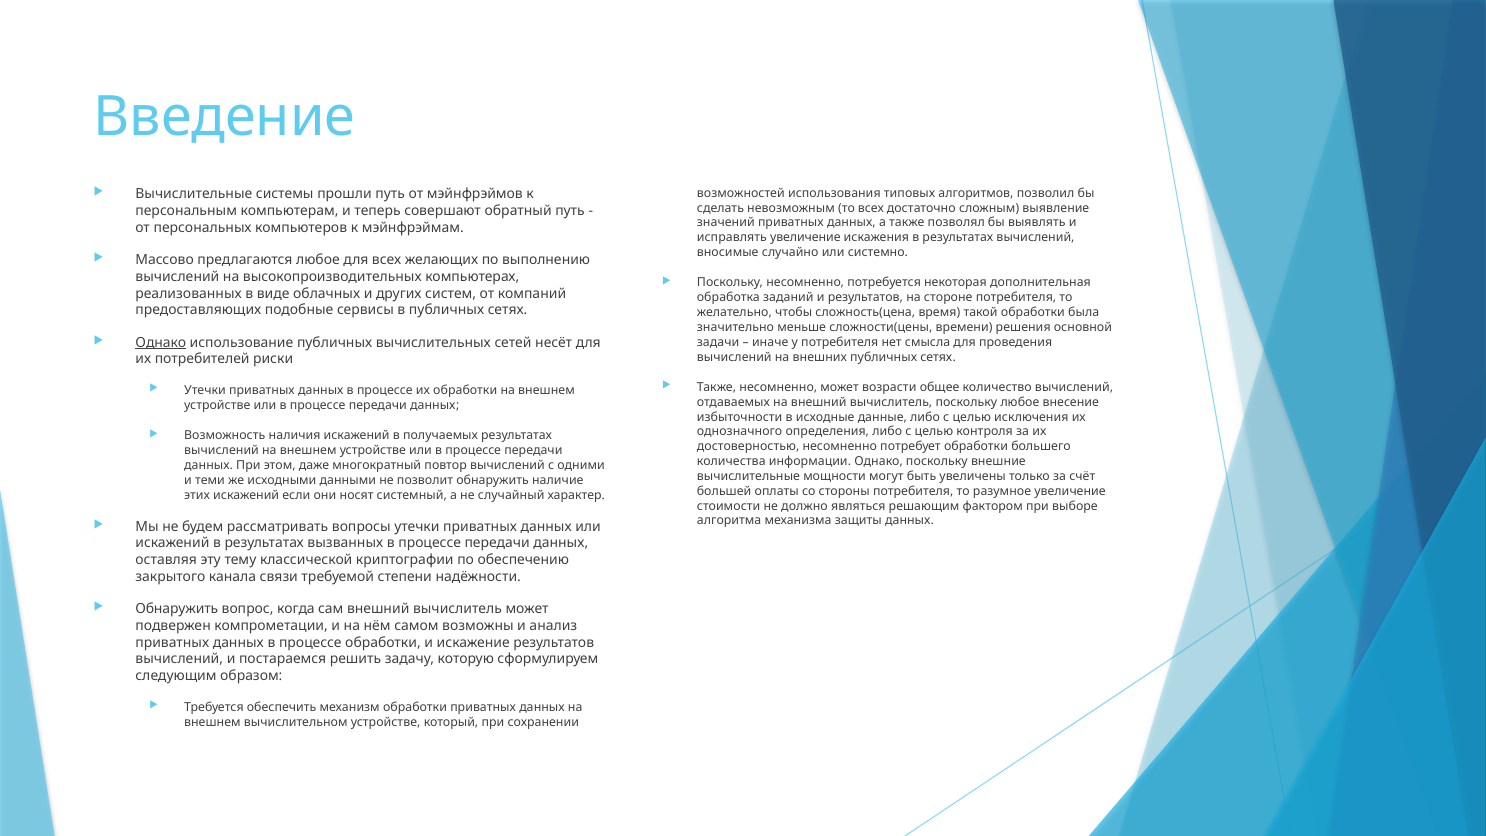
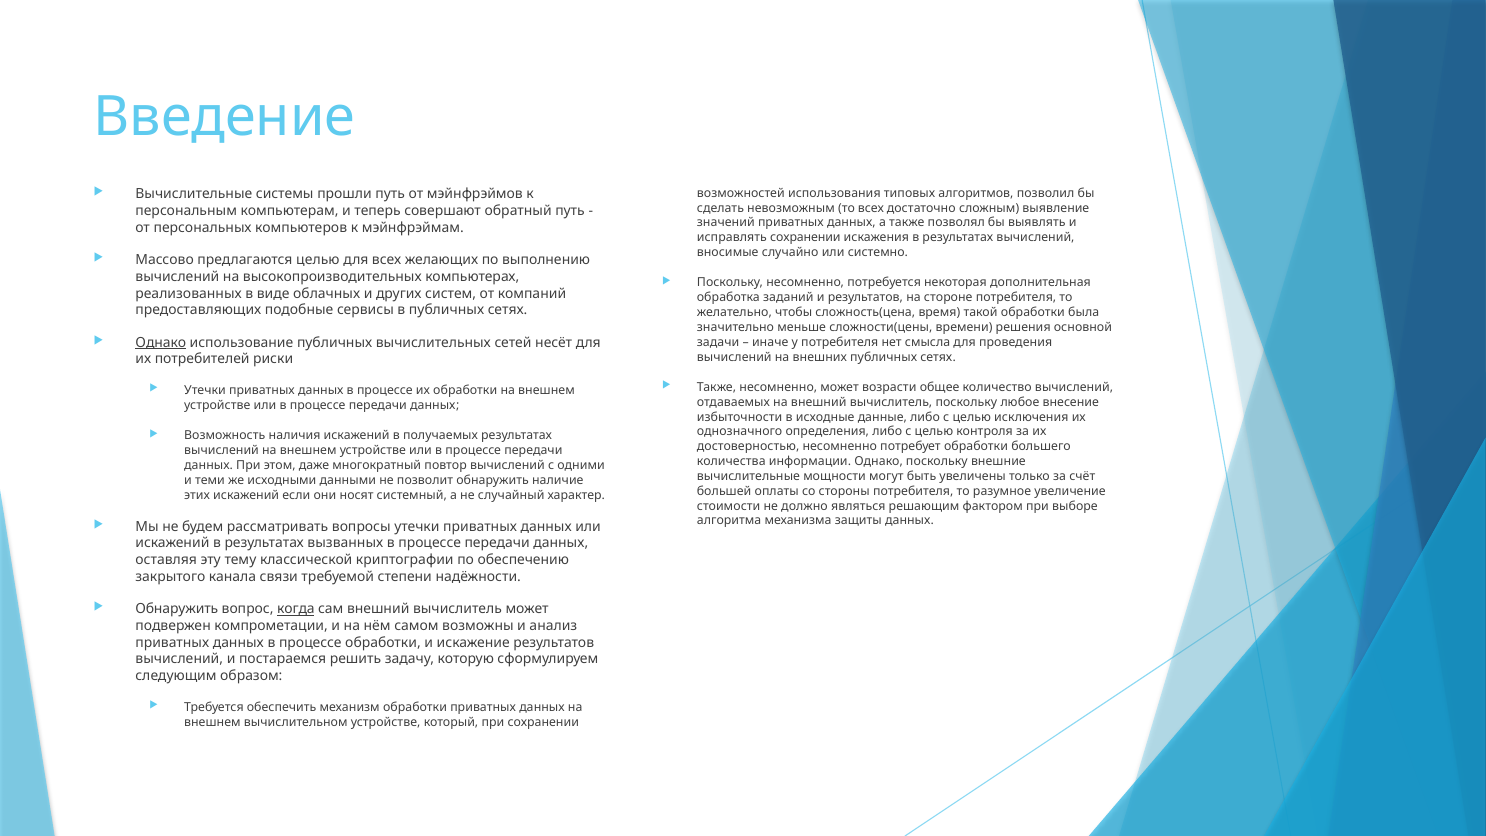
исправлять увеличение: увеличение -> сохранении
предлагаются любое: любое -> целью
когда underline: none -> present
